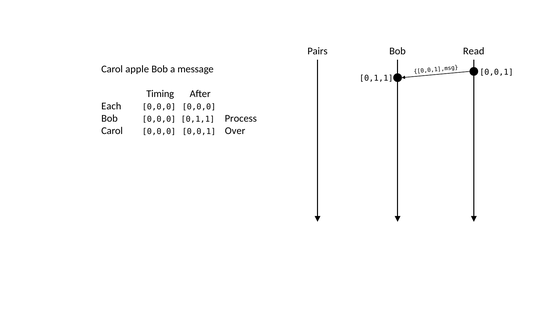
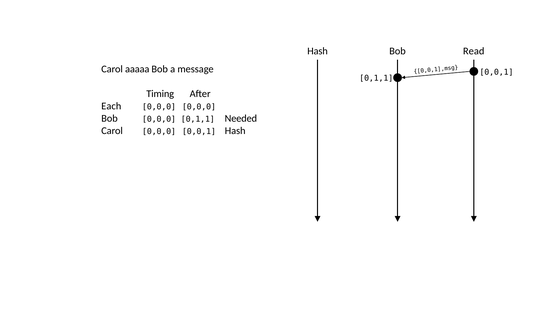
Pairs at (318, 51): Pairs -> Hash
apple: apple -> aaaaa
Process: Process -> Needed
0,0,0 0,0,1 Over: Over -> Hash
